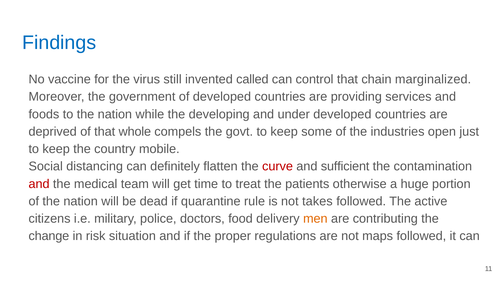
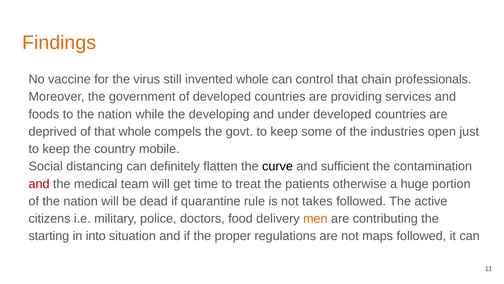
Findings colour: blue -> orange
invented called: called -> whole
marginalized: marginalized -> professionals
curve colour: red -> black
change: change -> starting
risk: risk -> into
